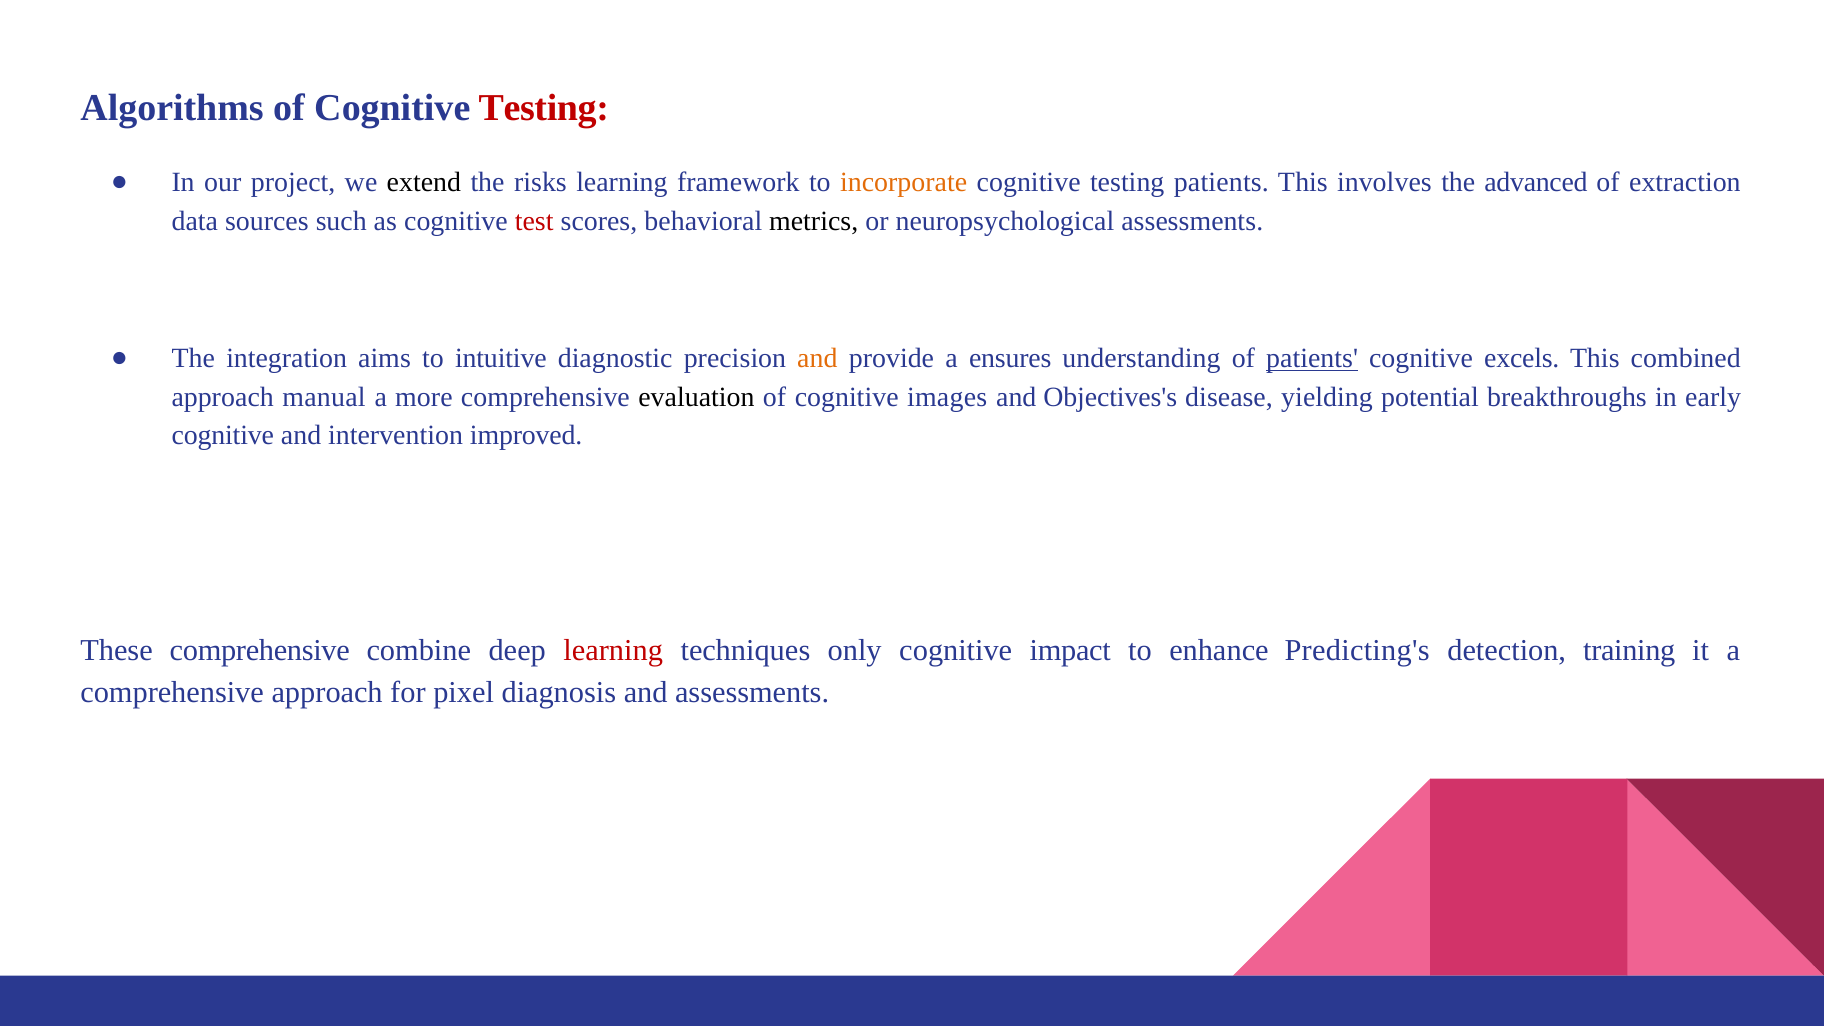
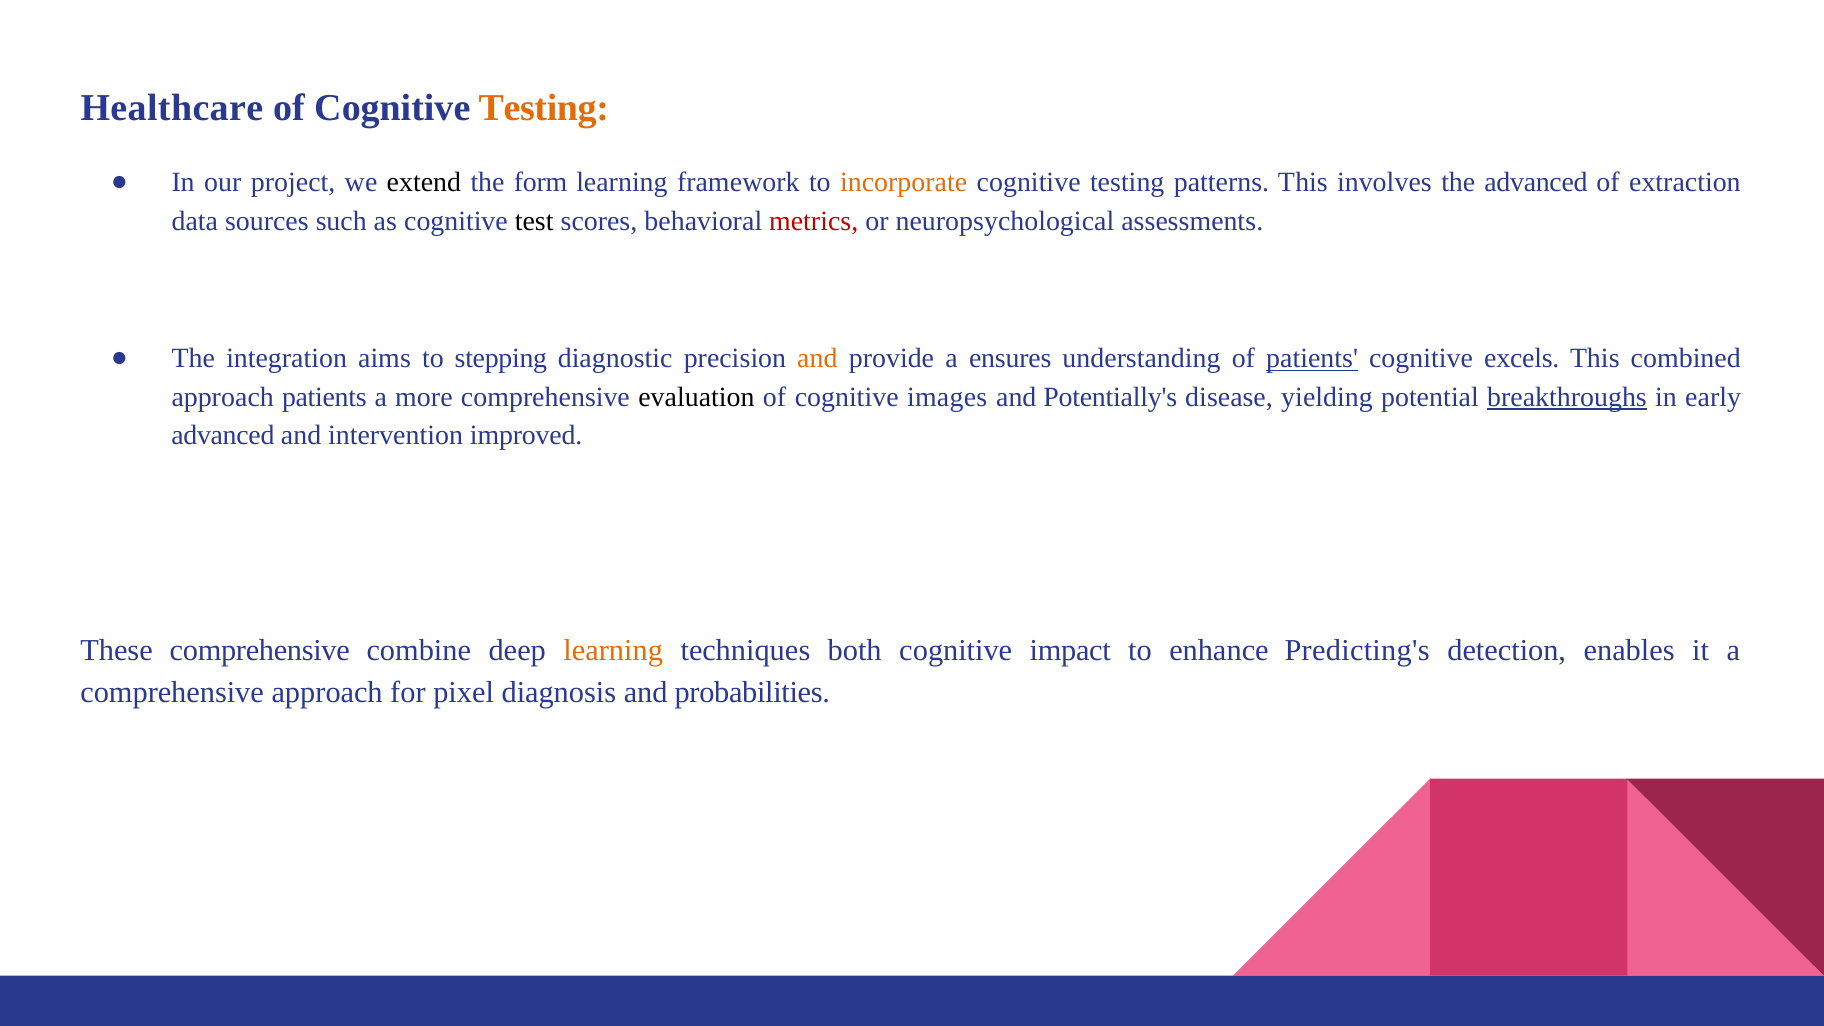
Algorithms: Algorithms -> Healthcare
Testing at (544, 108) colour: red -> orange
risks: risks -> form
testing patients: patients -> patterns
test colour: red -> black
metrics colour: black -> red
intuitive: intuitive -> stepping
approach manual: manual -> patients
Objectives's: Objectives's -> Potentially's
breakthroughs underline: none -> present
cognitive at (223, 435): cognitive -> advanced
learning at (613, 651) colour: red -> orange
only: only -> both
training: training -> enables
and assessments: assessments -> probabilities
